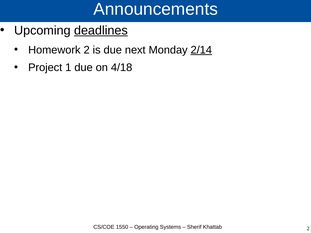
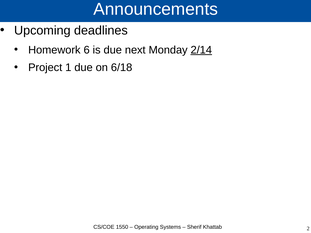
deadlines underline: present -> none
Homework 2: 2 -> 6
4/18: 4/18 -> 6/18
